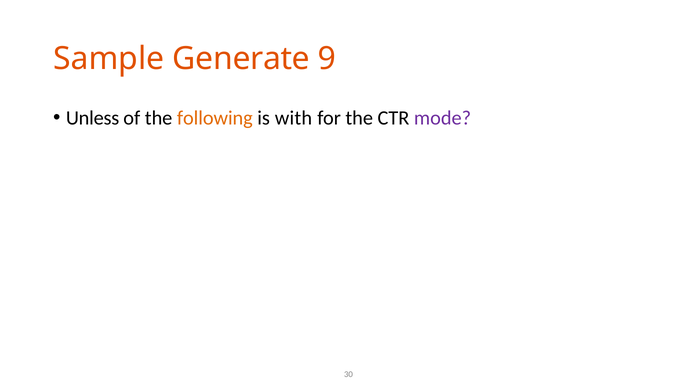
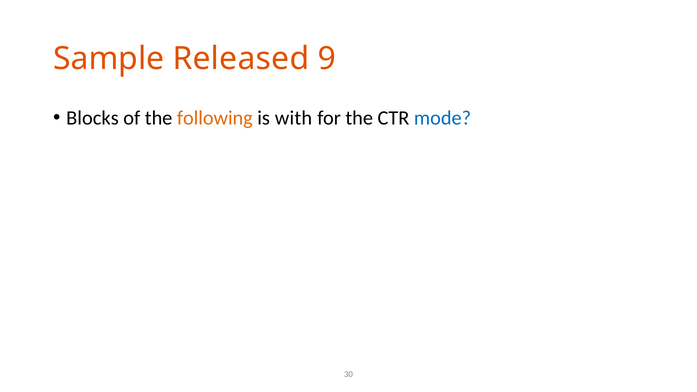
Generate: Generate -> Released
Unless: Unless -> Blocks
mode colour: purple -> blue
